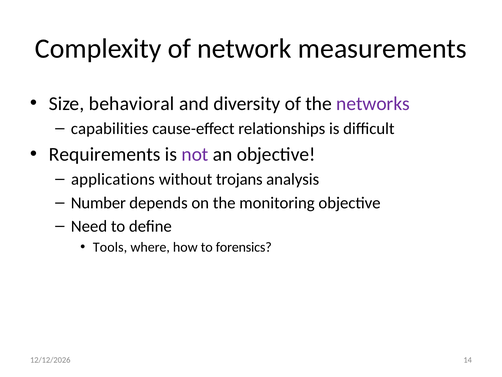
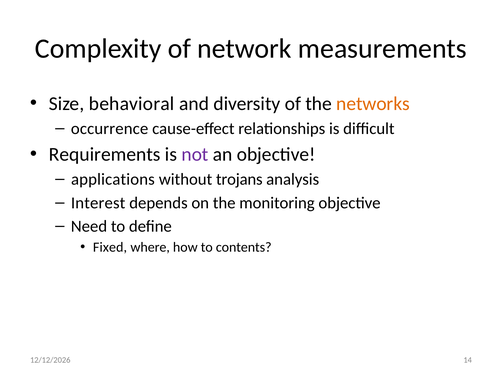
networks colour: purple -> orange
capabilities: capabilities -> occurrence
Number: Number -> Interest
Tools: Tools -> Fixed
forensics: forensics -> contents
